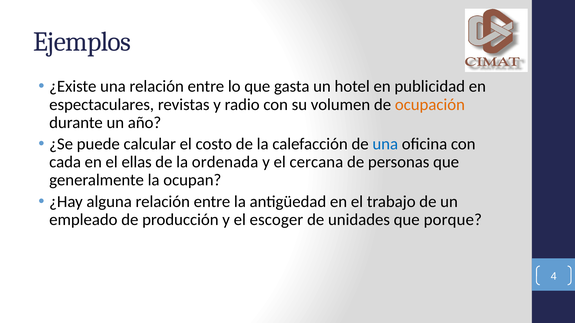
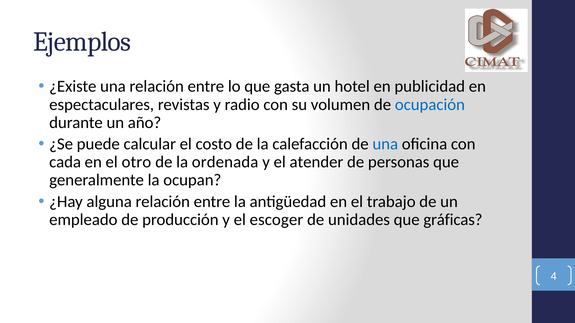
ocupación colour: orange -> blue
ellas: ellas -> otro
cercana: cercana -> atender
porque: porque -> gráficas
